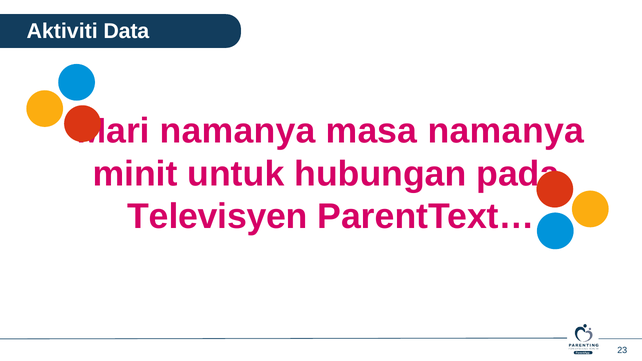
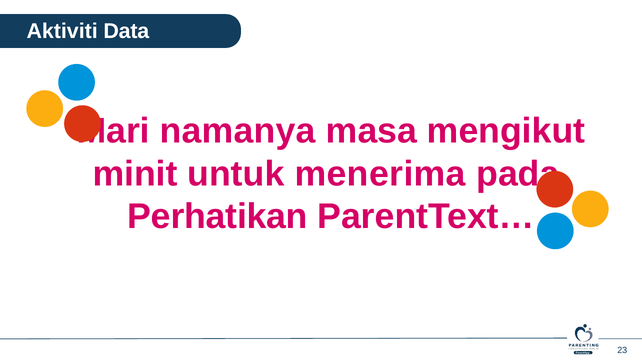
masa namanya: namanya -> mengikut
hubungan: hubungan -> menerima
Televisyen: Televisyen -> Perhatikan
